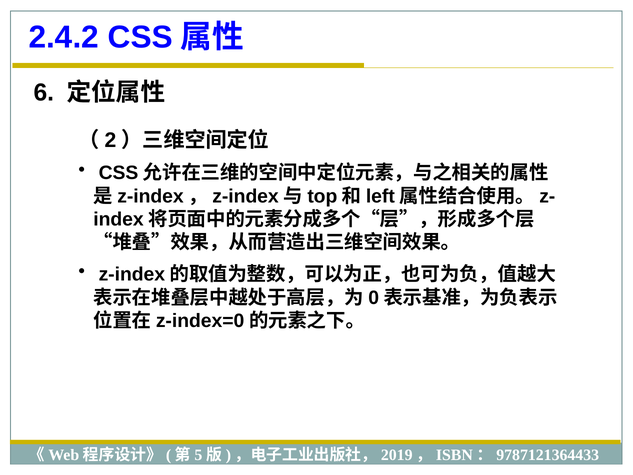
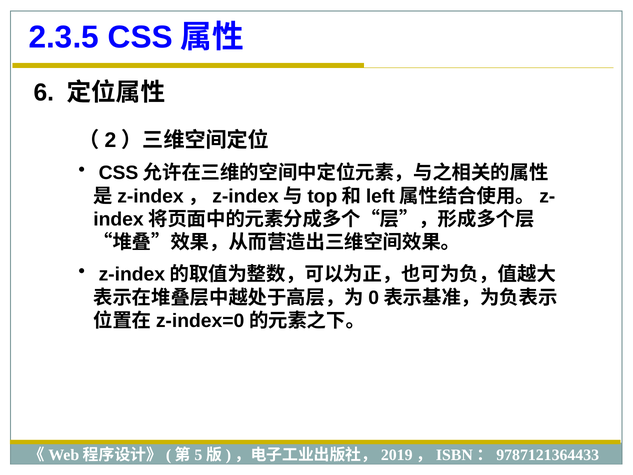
2.4.2: 2.4.2 -> 2.3.5
